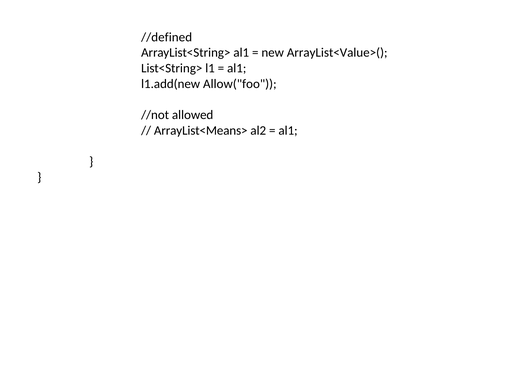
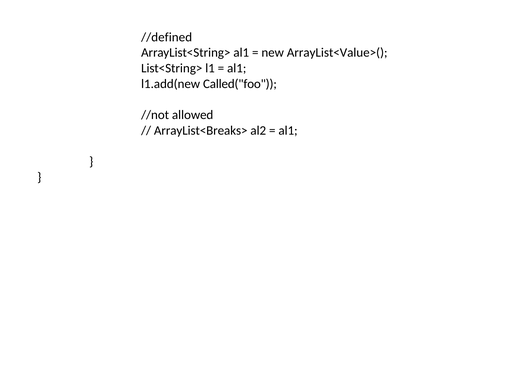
Allow("foo: Allow("foo -> Called("foo
ArrayList<Means>: ArrayList<Means> -> ArrayList<Breaks>
